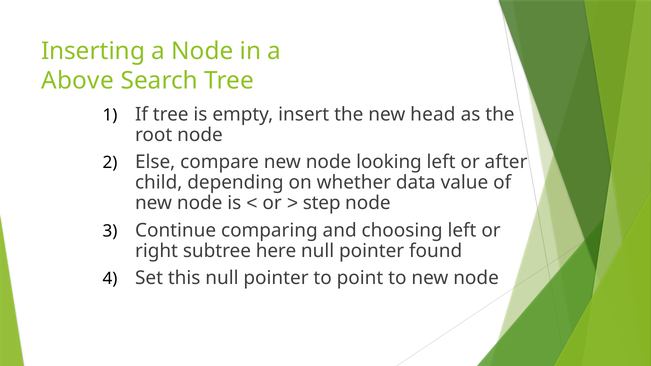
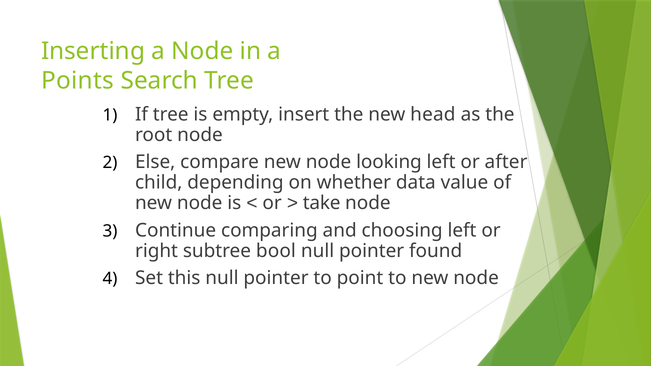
Above: Above -> Points
step: step -> take
here: here -> bool
